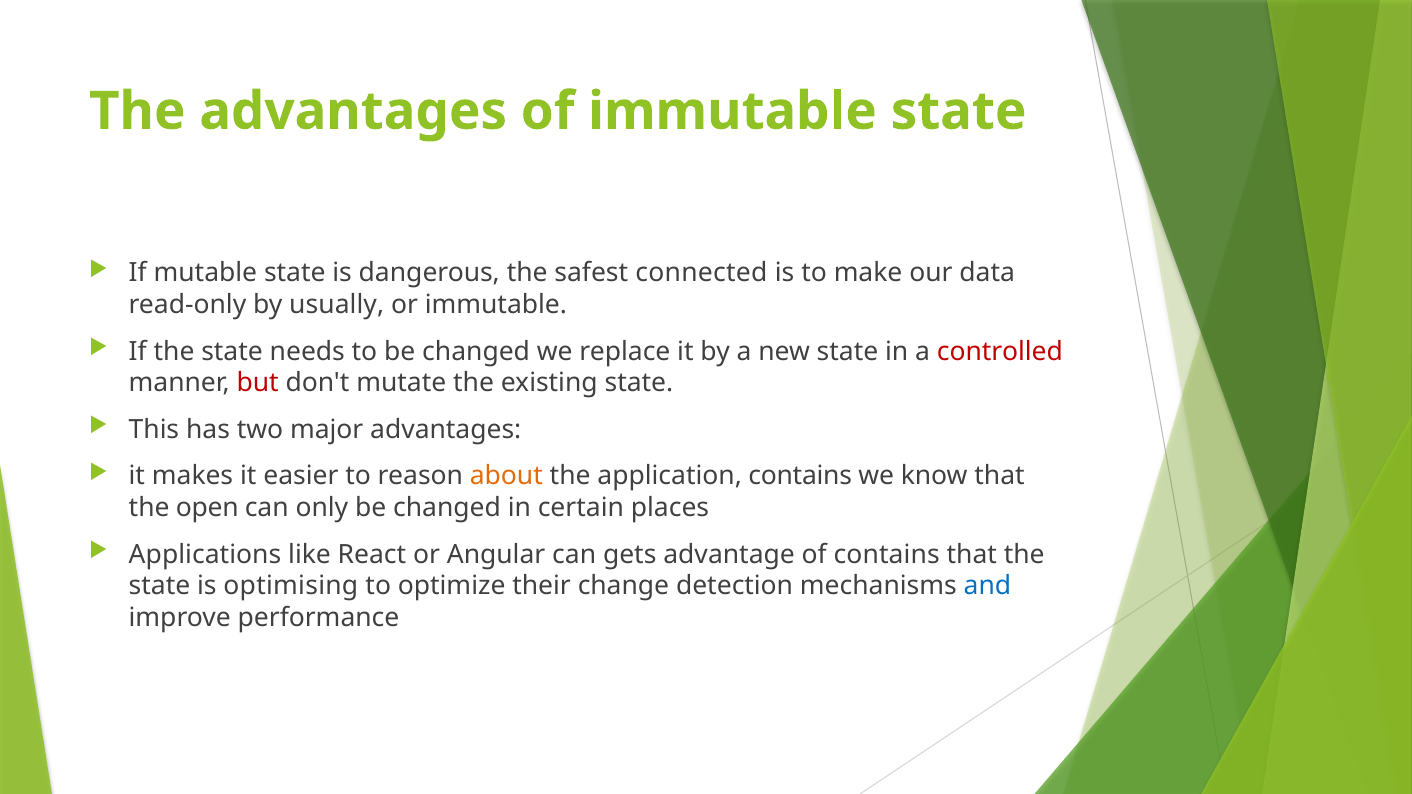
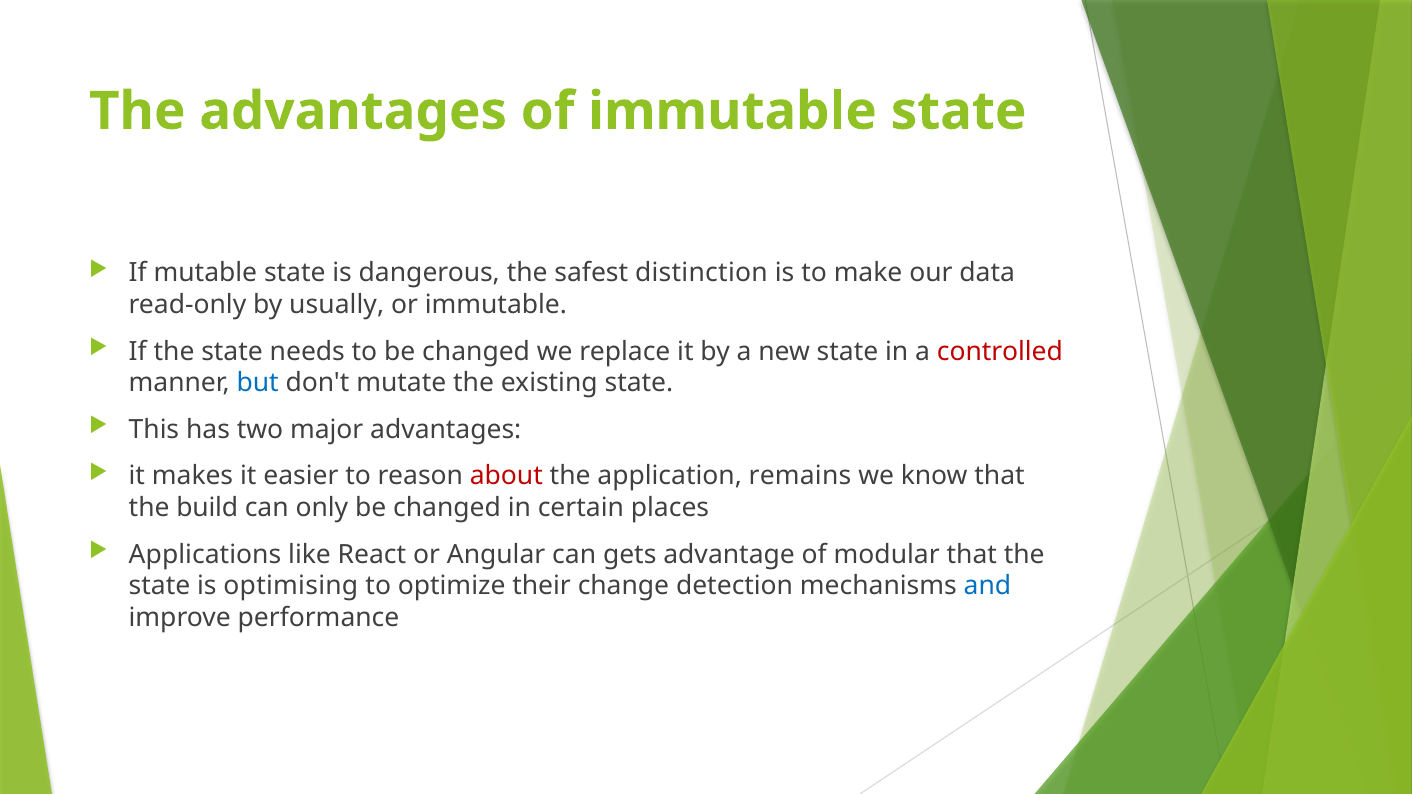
connected: connected -> distinction
but colour: red -> blue
about colour: orange -> red
application contains: contains -> remains
open: open -> build
of contains: contains -> modular
